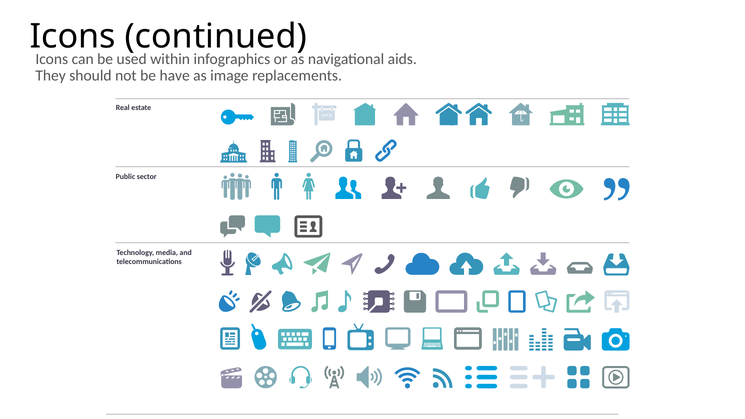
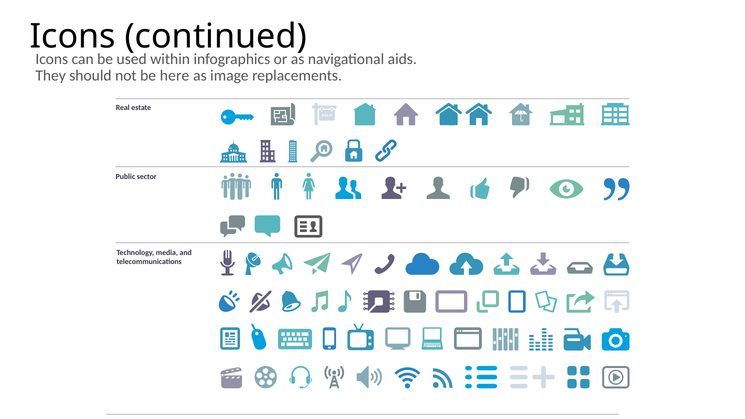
have: have -> here
